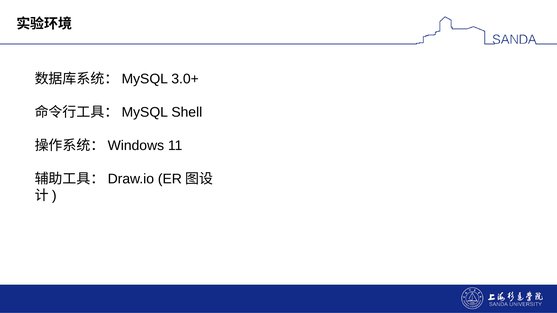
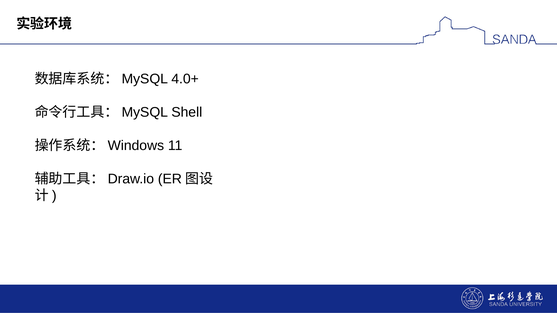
3.0+: 3.0+ -> 4.0+
